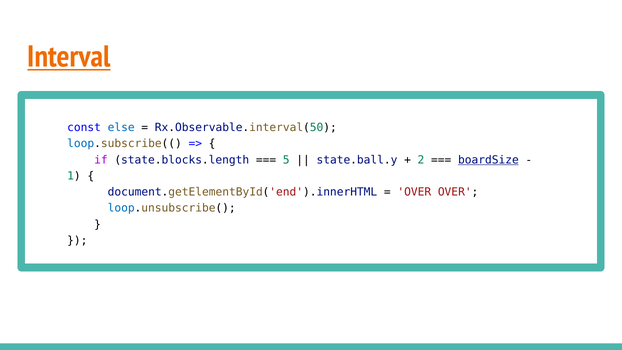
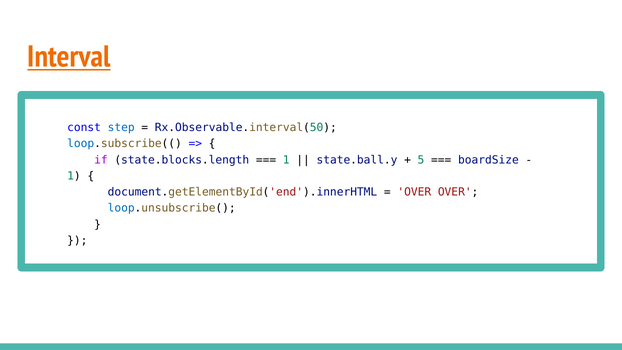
else: else -> step
5 at (286, 160): 5 -> 1
2: 2 -> 5
boardSize underline: present -> none
